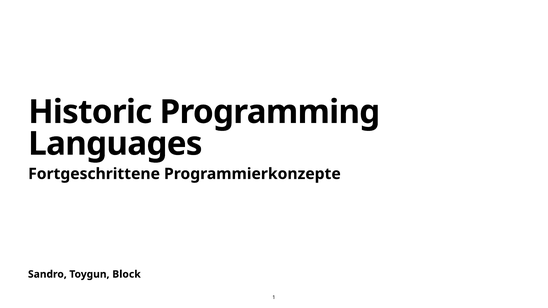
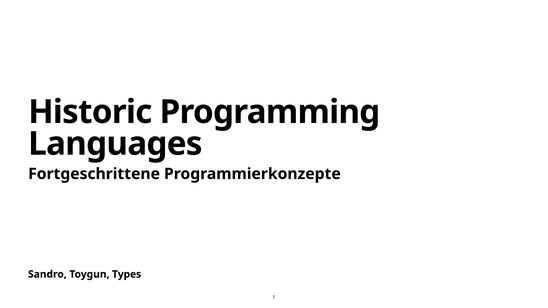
Block: Block -> Types
